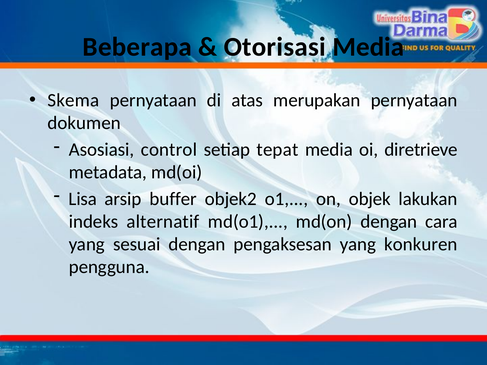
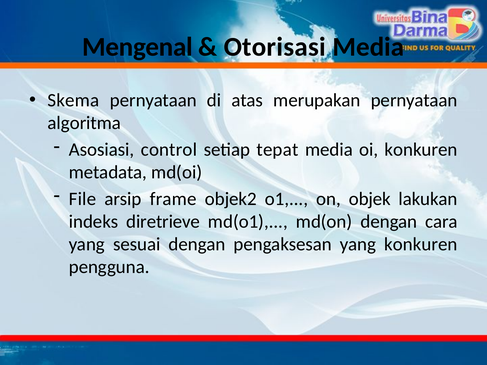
Beberapa: Beberapa -> Mengenal
dokumen: dokumen -> algoritma
oi diretrieve: diretrieve -> konkuren
Lisa: Lisa -> File
buffer: buffer -> frame
alternatif: alternatif -> diretrieve
